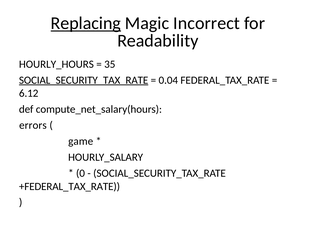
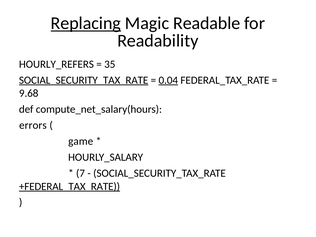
Incorrect: Incorrect -> Readable
HOURLY_HOURS: HOURLY_HOURS -> HOURLY_REFERS
0.04 underline: none -> present
6.12: 6.12 -> 9.68
0: 0 -> 7
+FEDERAL_TAX_RATE underline: none -> present
